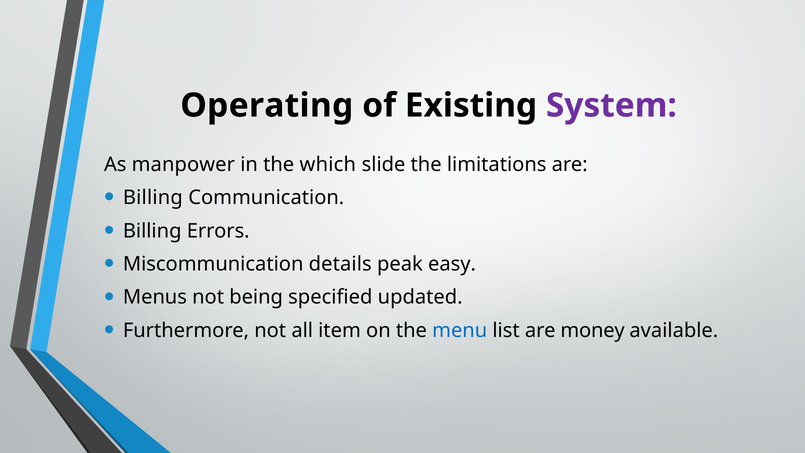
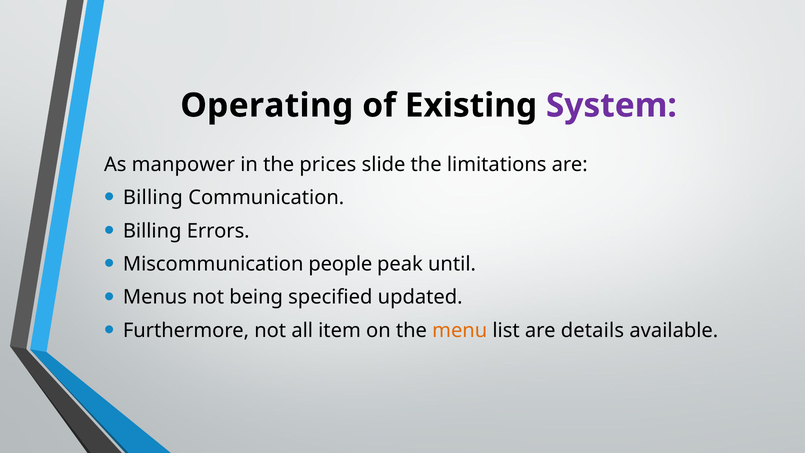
which: which -> prices
details: details -> people
easy: easy -> until
menu colour: blue -> orange
money: money -> details
